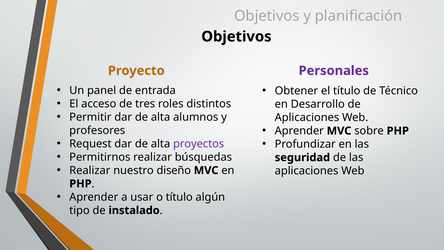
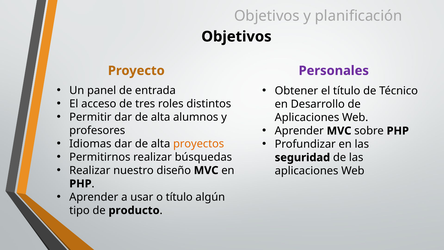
Request: Request -> Idiomas
proyectos colour: purple -> orange
instalado: instalado -> producto
